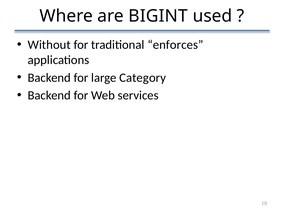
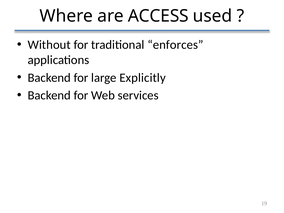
BIGINT: BIGINT -> ACCESS
Category: Category -> Explicitly
